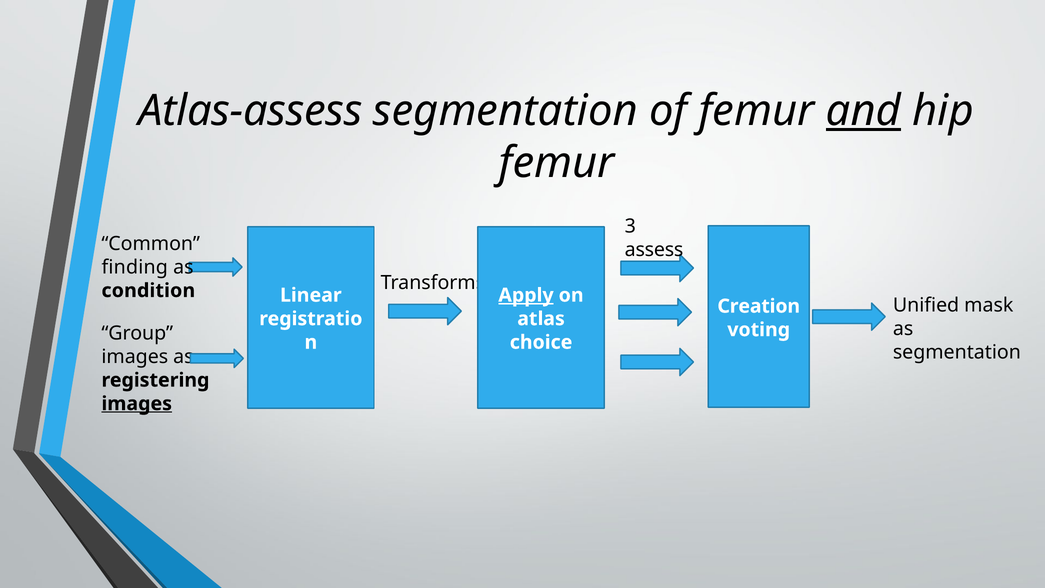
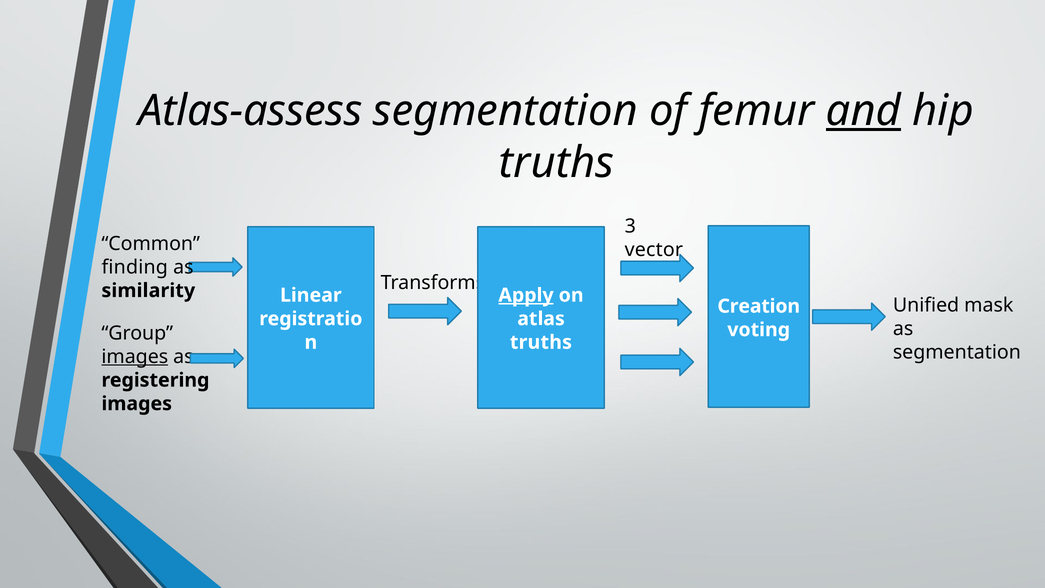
femur at (557, 163): femur -> truths
assess: assess -> vector
condition: condition -> similarity
choice at (541, 342): choice -> truths
images at (135, 357) underline: none -> present
images at (137, 404) underline: present -> none
